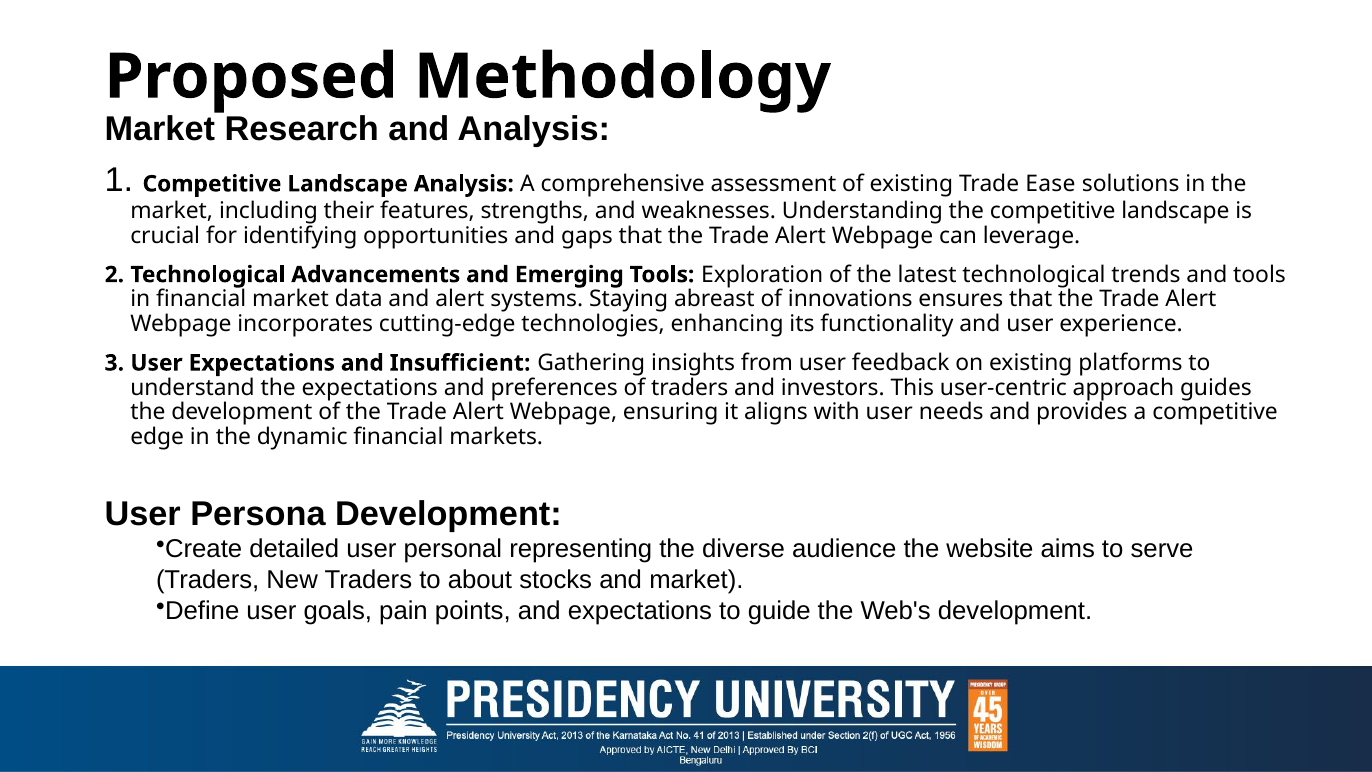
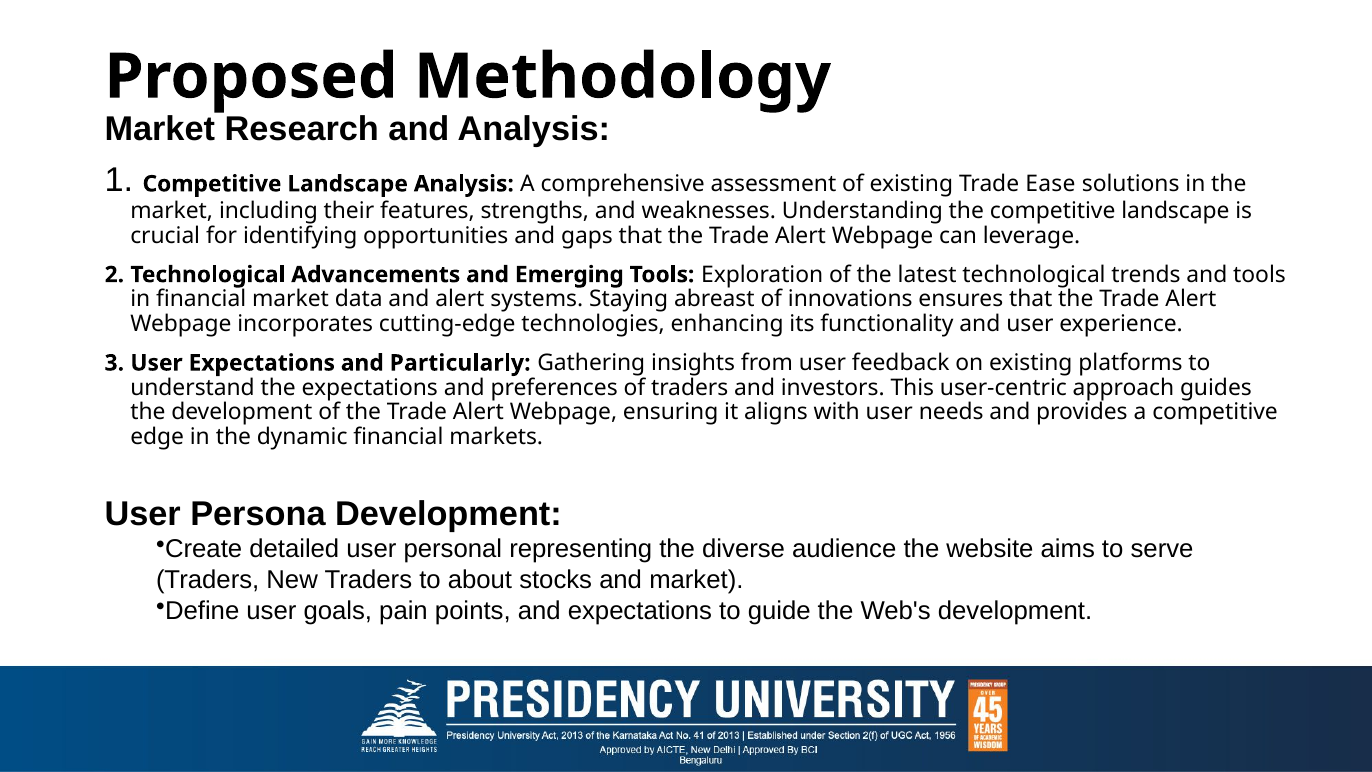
Insufficient: Insufficient -> Particularly
